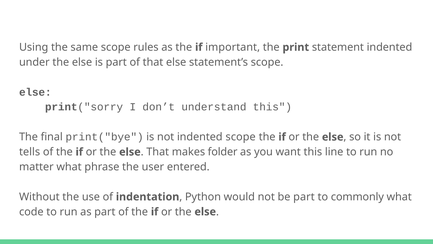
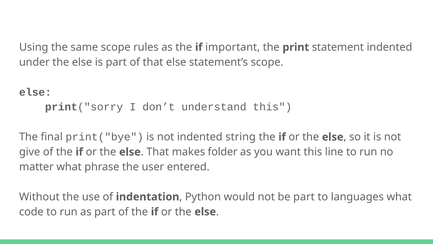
indented scope: scope -> string
tells: tells -> give
commonly: commonly -> languages
